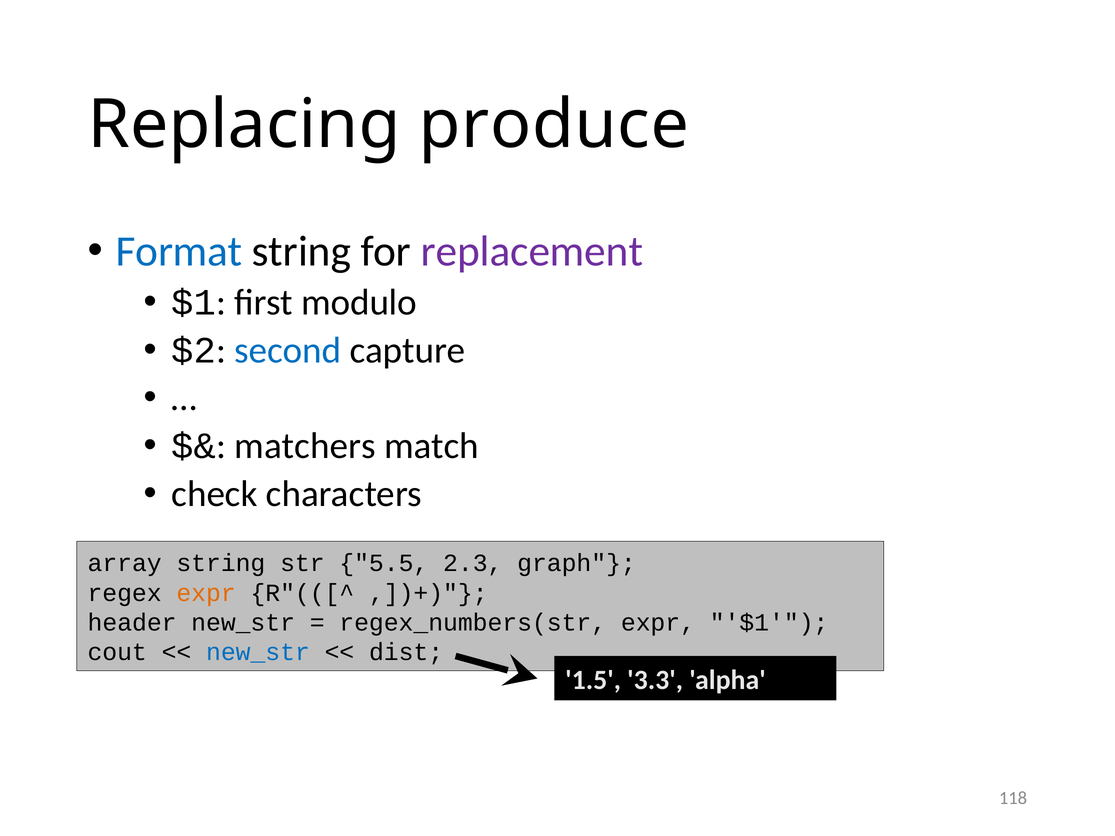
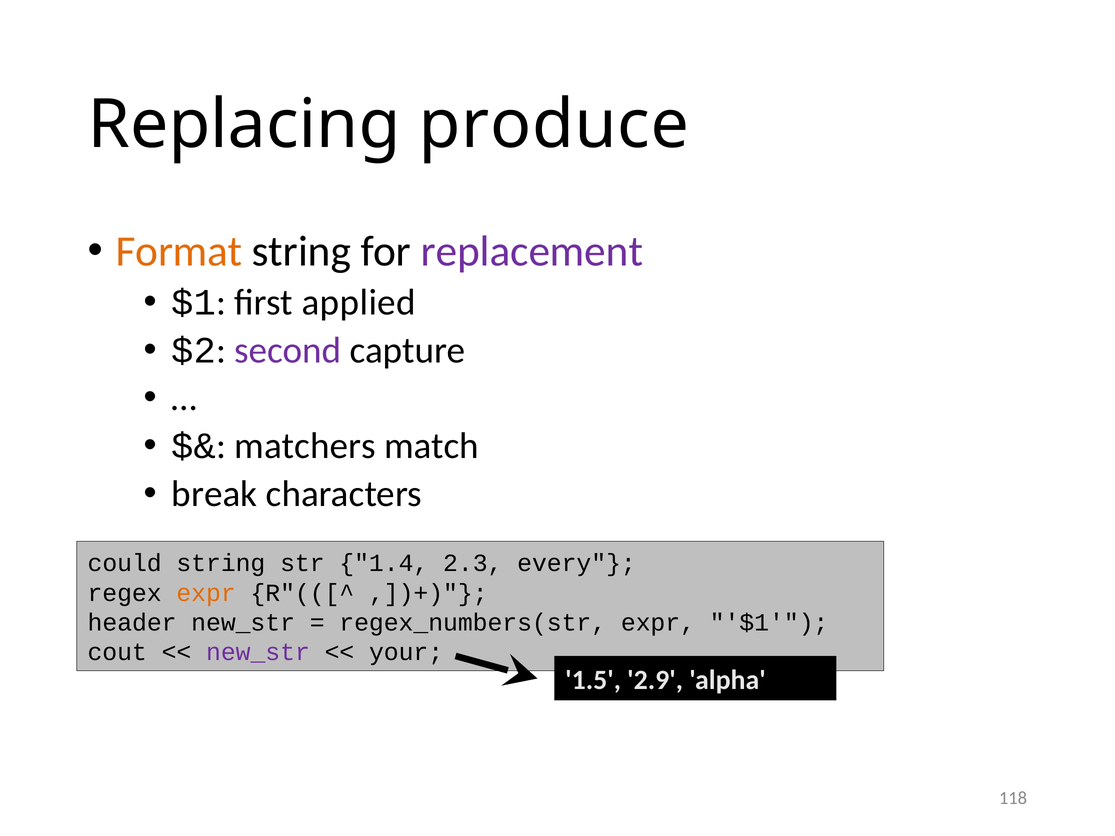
Format colour: blue -> orange
modulo: modulo -> applied
second colour: blue -> purple
check: check -> break
array: array -> could
5.5: 5.5 -> 1.4
graph: graph -> every
new_str at (258, 652) colour: blue -> purple
dist: dist -> your
3.3: 3.3 -> 2.9
